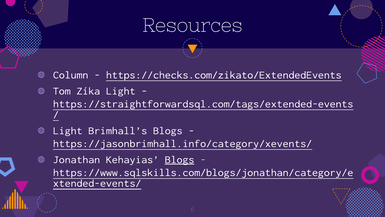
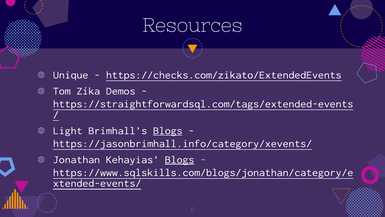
Column: Column -> Unique
Zíka Light: Light -> Demos
Blogs at (168, 130) underline: none -> present
